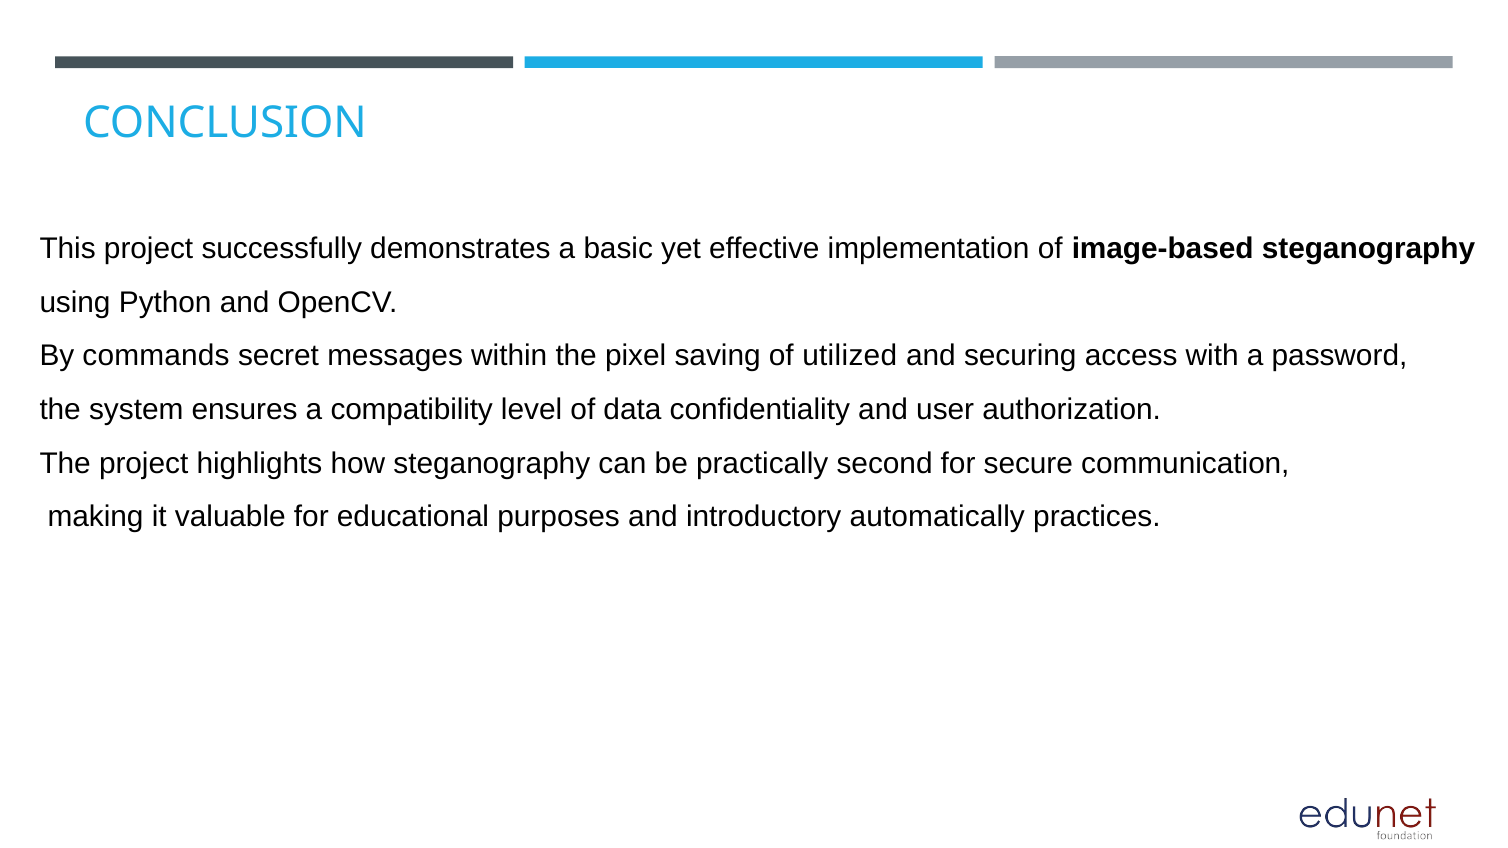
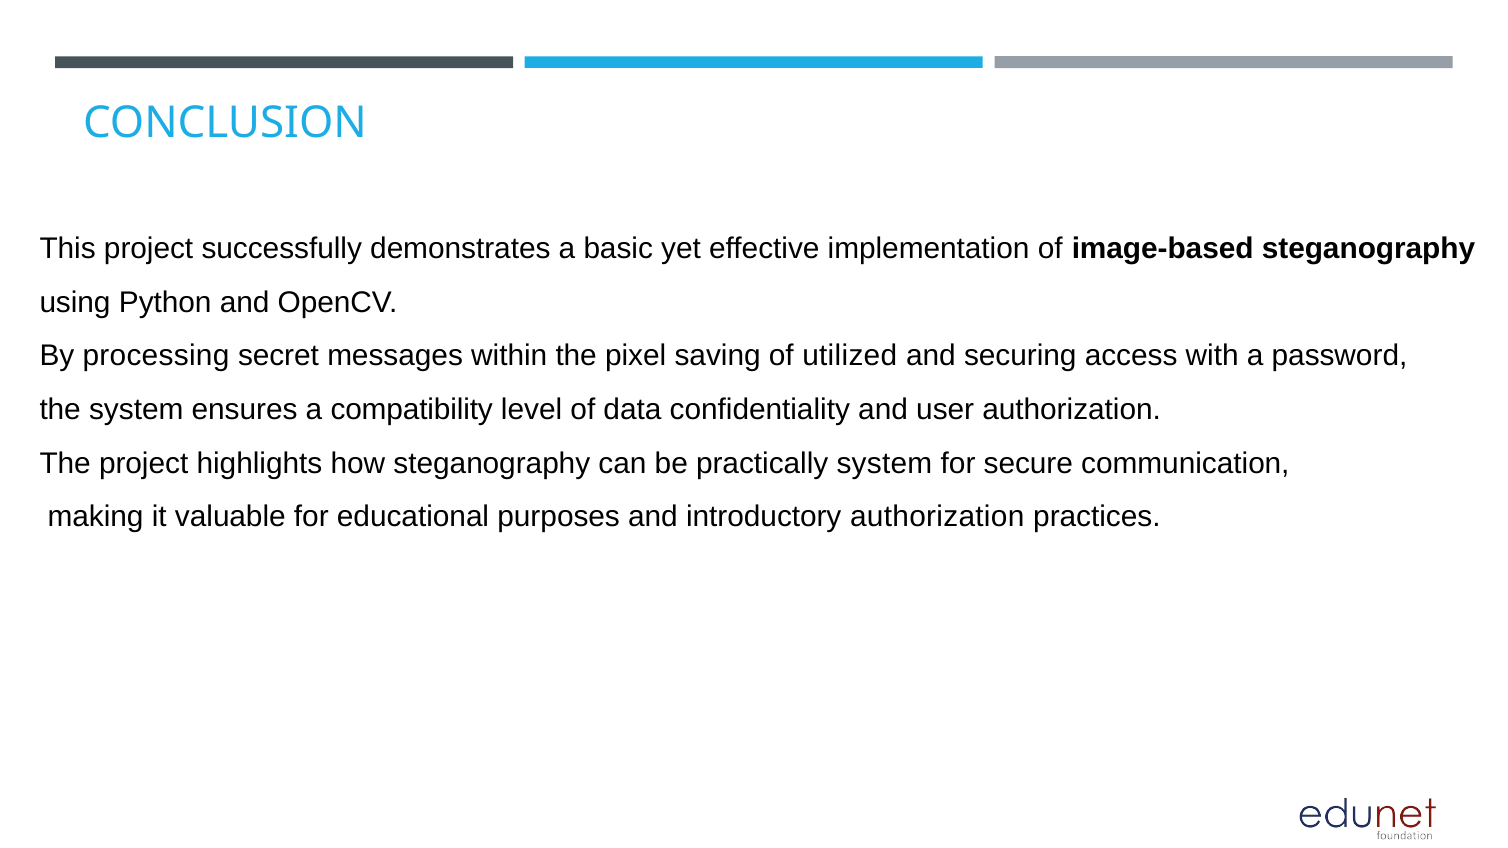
commands: commands -> processing
practically second: second -> system
introductory automatically: automatically -> authorization
